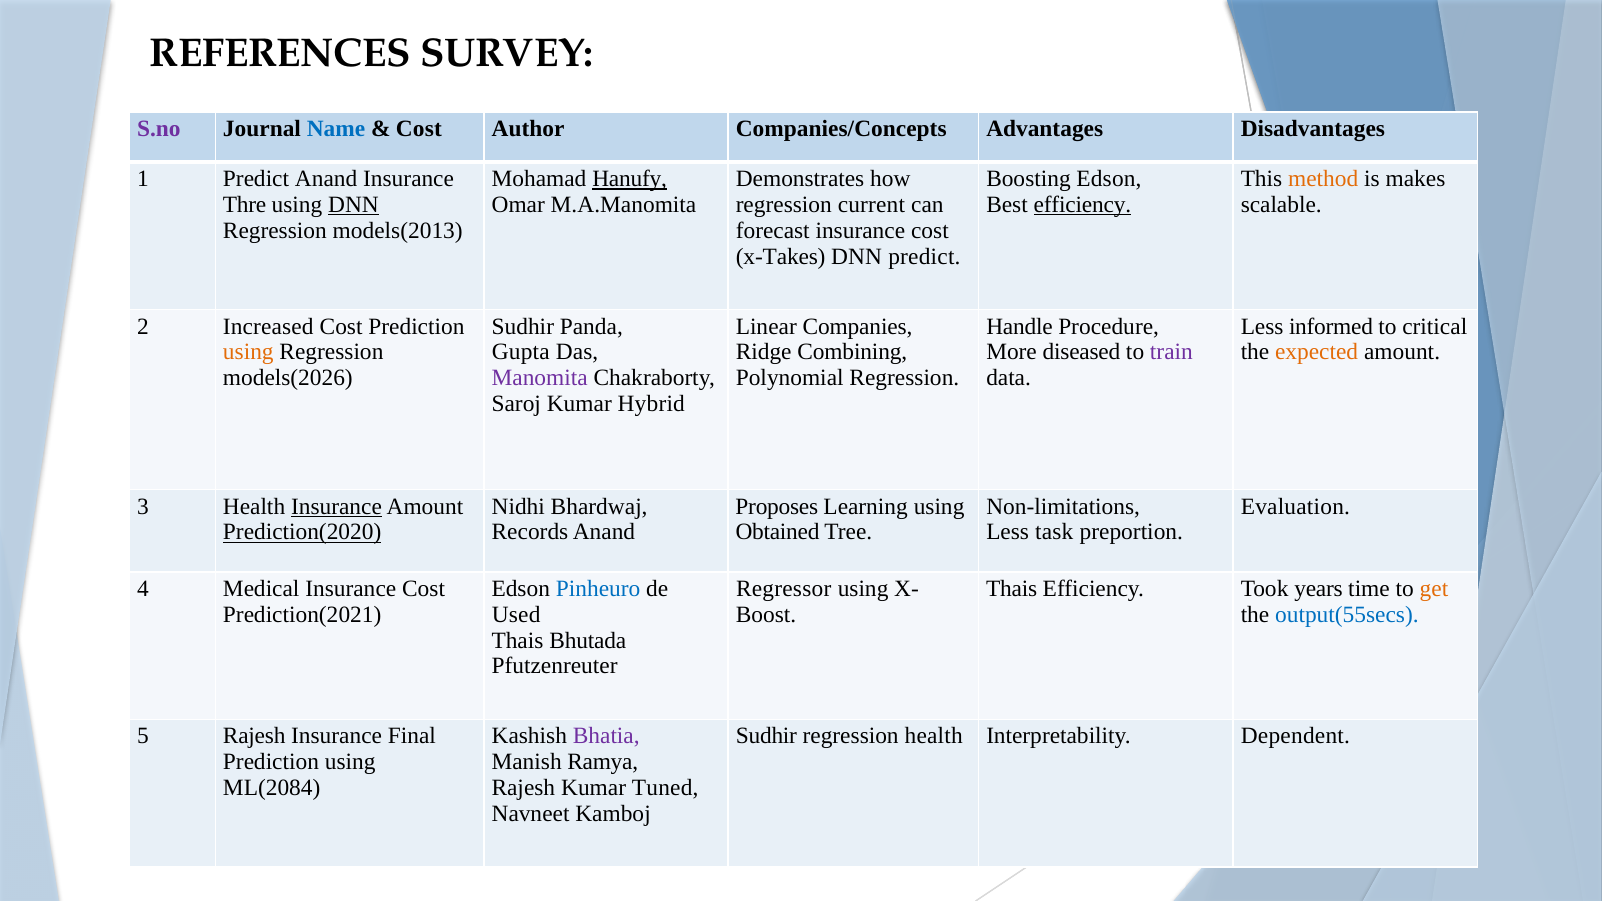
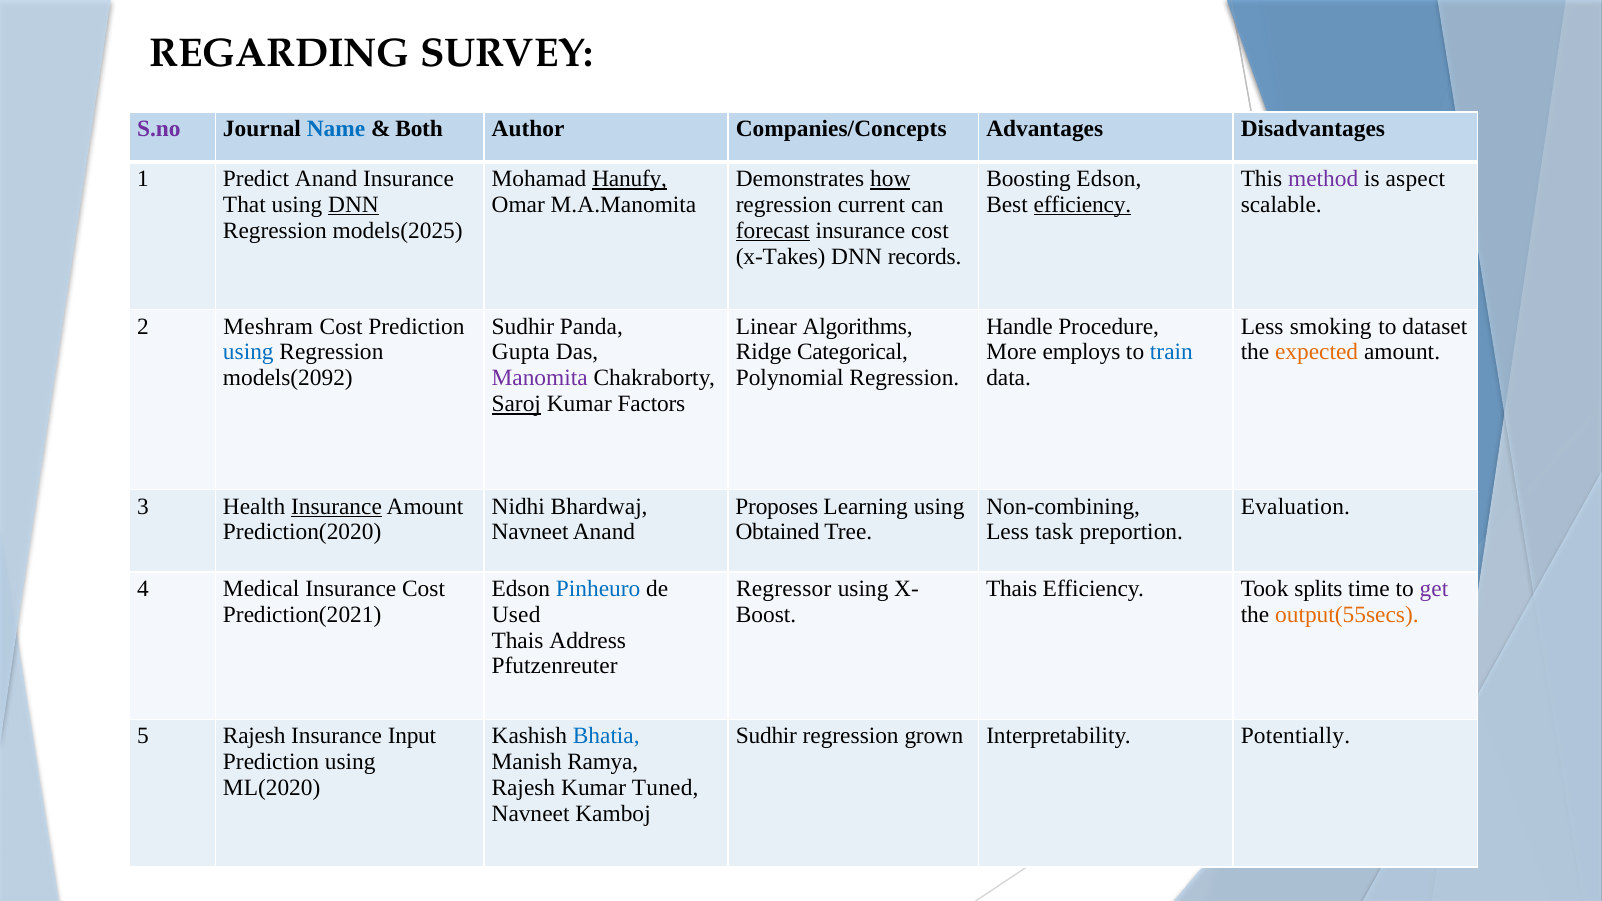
REFERENCES: REFERENCES -> REGARDING
Cost at (419, 129): Cost -> Both
how underline: none -> present
method colour: orange -> purple
makes: makes -> aspect
Thre: Thre -> That
models(2013: models(2013 -> models(2025
forecast underline: none -> present
DNN predict: predict -> records
Increased: Increased -> Meshram
Companies: Companies -> Algorithms
informed: informed -> smoking
critical: critical -> dataset
using at (248, 352) colour: orange -> blue
Combining: Combining -> Categorical
diseased: diseased -> employs
train colour: purple -> blue
models(2026: models(2026 -> models(2092
Saroj underline: none -> present
Hybrid: Hybrid -> Factors
Non-limitations: Non-limitations -> Non-combining
Prediction(2020 underline: present -> none
Records at (530, 532): Records -> Navneet
years: years -> splits
get colour: orange -> purple
output(55secs colour: blue -> orange
Bhutada: Bhutada -> Address
Final: Final -> Input
Bhatia colour: purple -> blue
regression health: health -> grown
Dependent: Dependent -> Potentially
ML(2084: ML(2084 -> ML(2020
